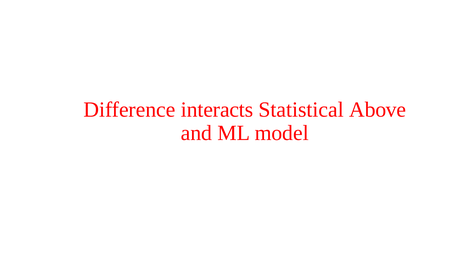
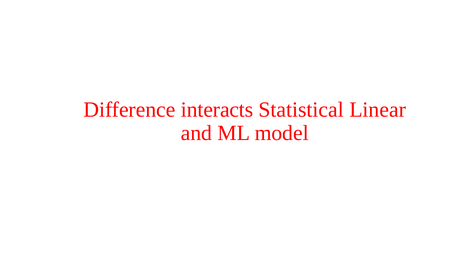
Above: Above -> Linear
